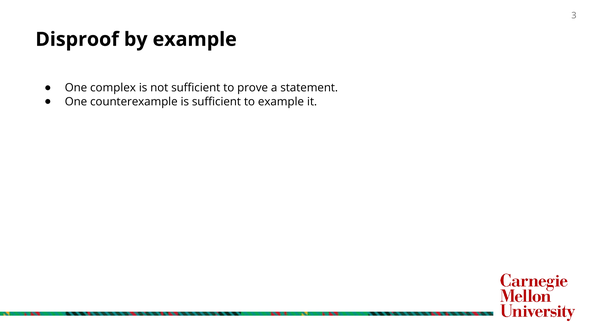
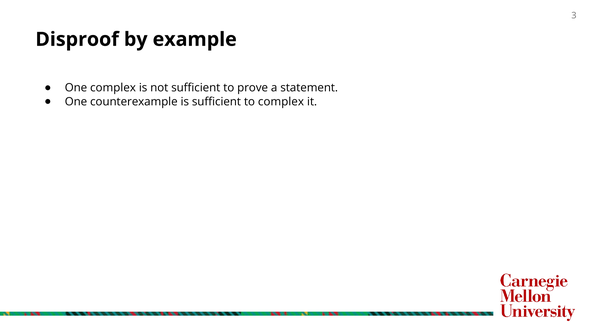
to example: example -> complex
